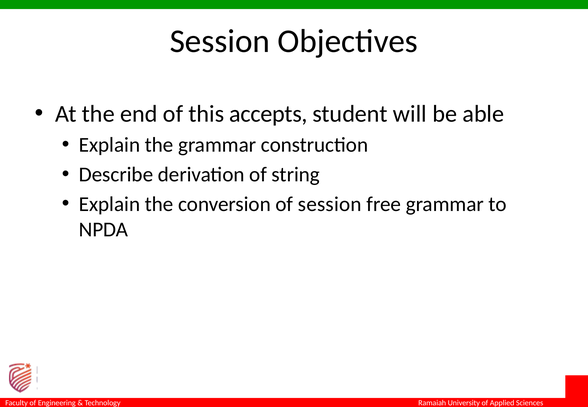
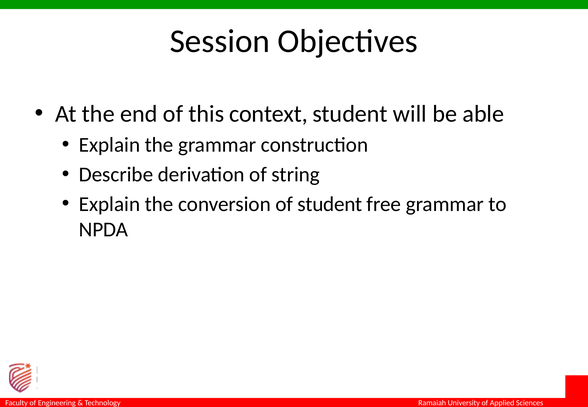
accepts: accepts -> context
of session: session -> student
